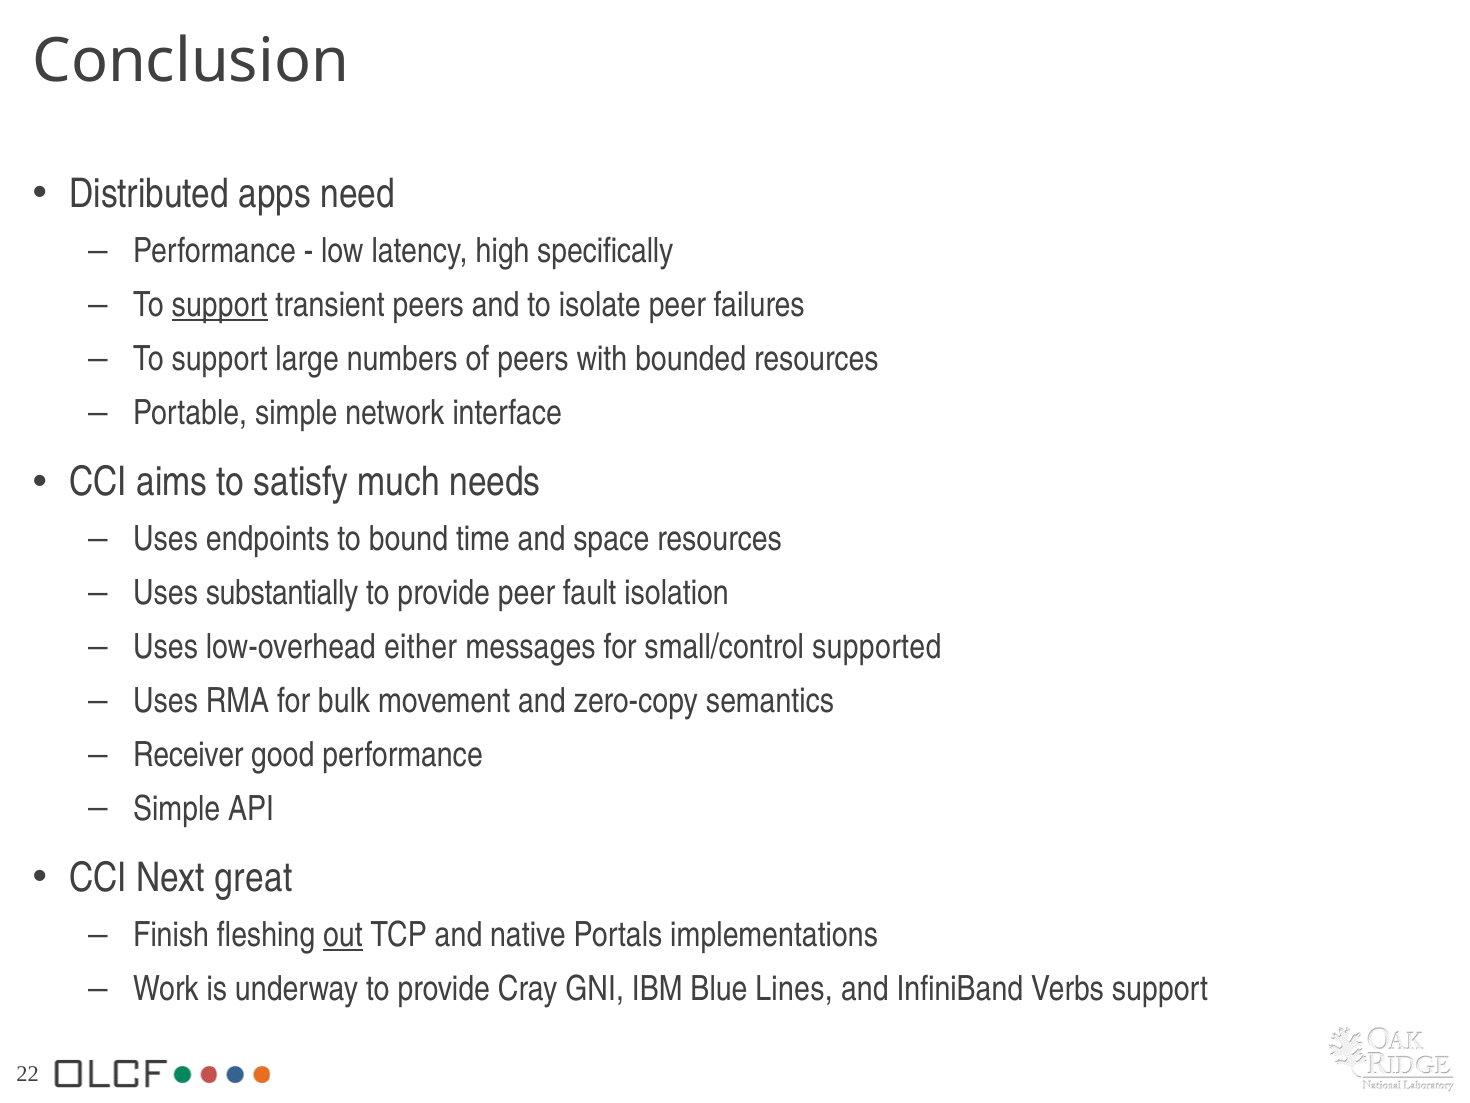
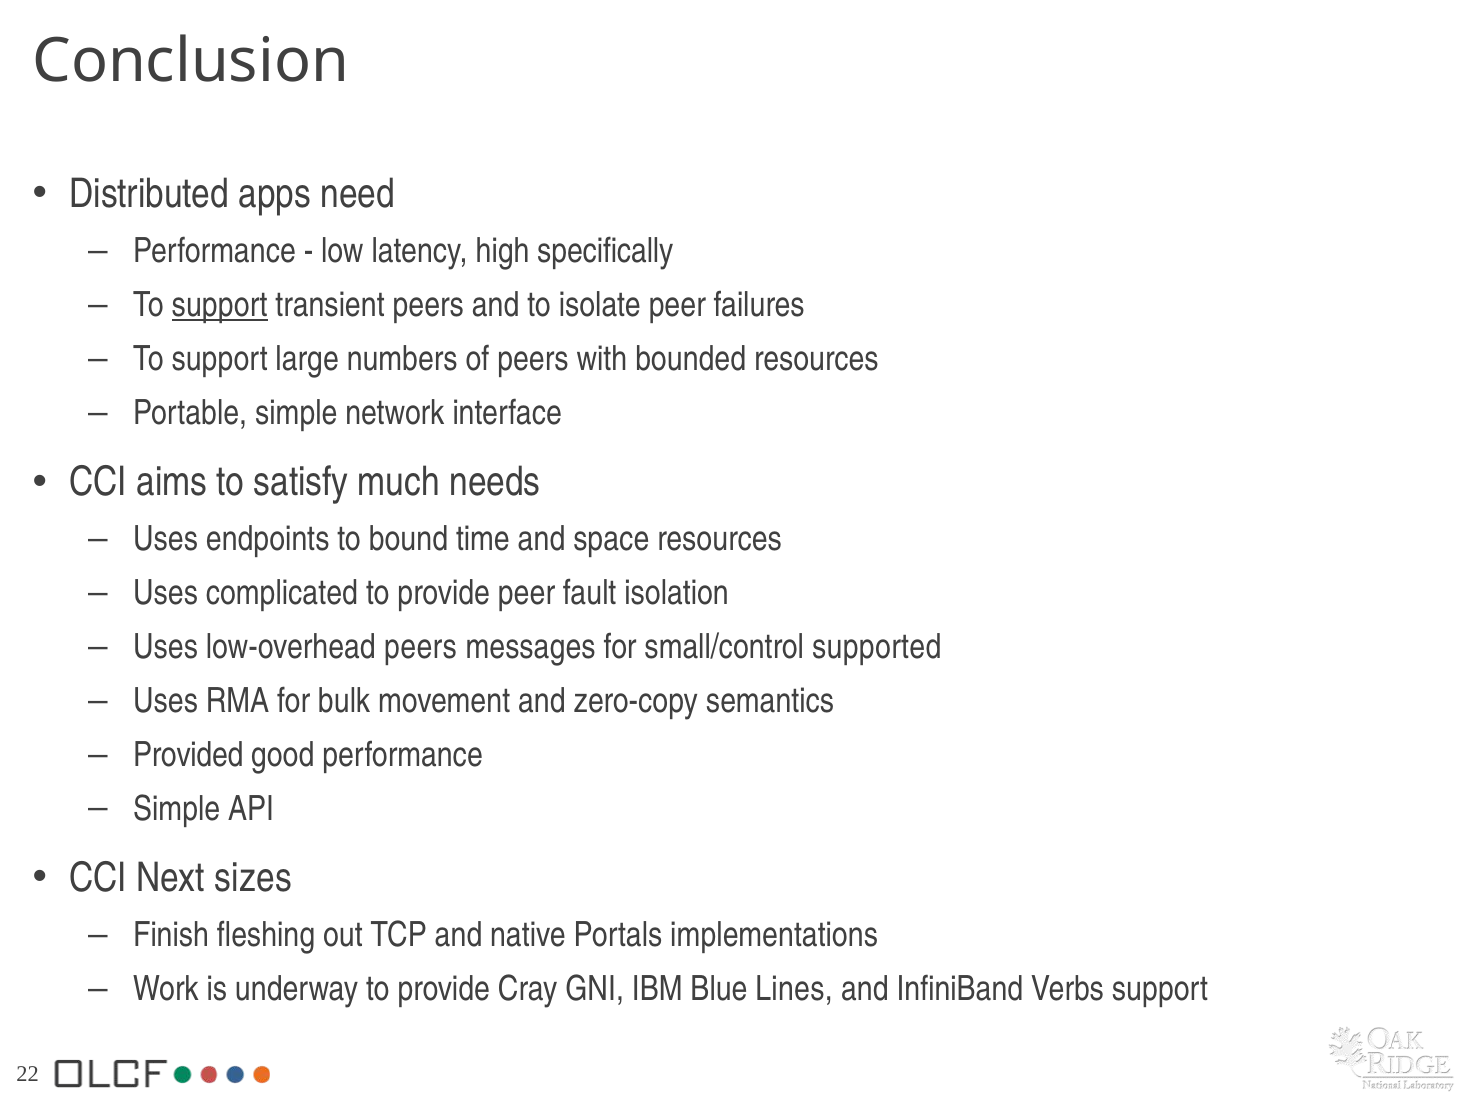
substantially: substantially -> complicated
low-overhead either: either -> peers
Receiver: Receiver -> Provided
great: great -> sizes
out underline: present -> none
